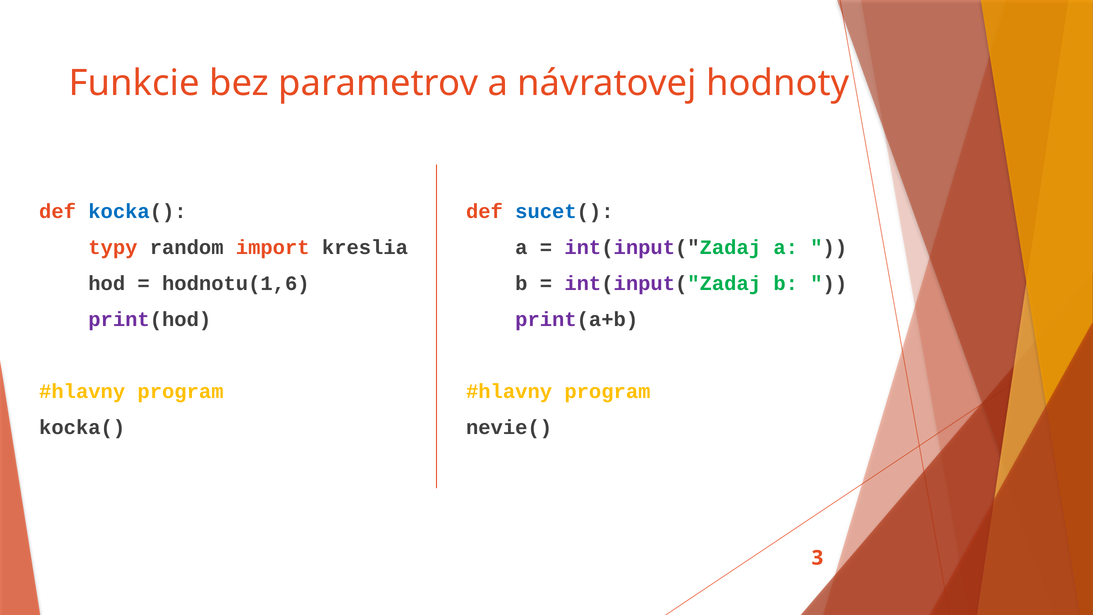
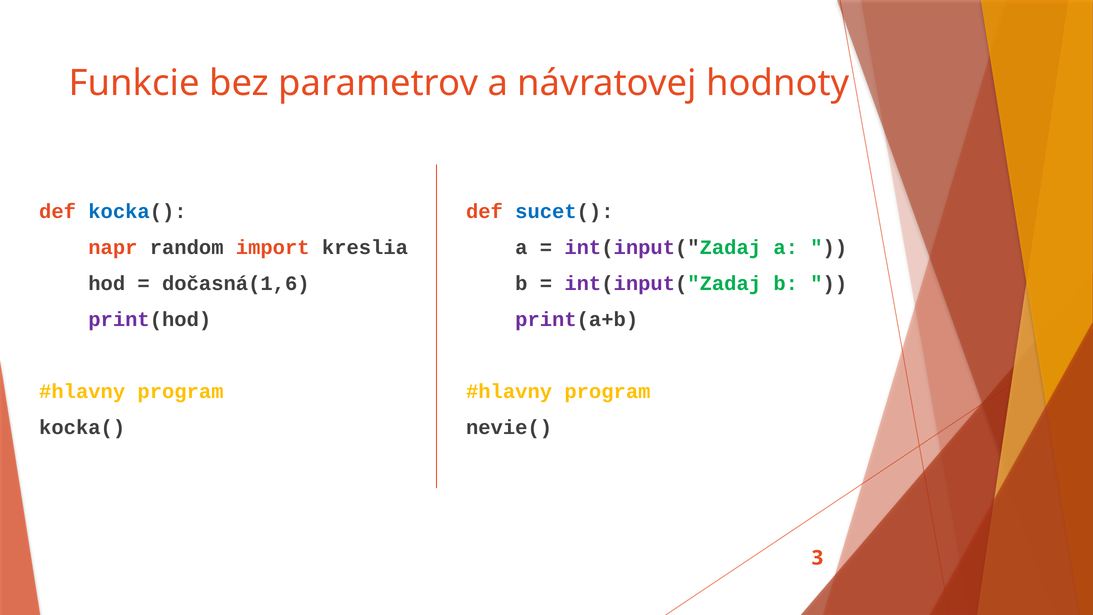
typy: typy -> napr
hodnotu(1,6: hodnotu(1,6 -> dočasná(1,6
